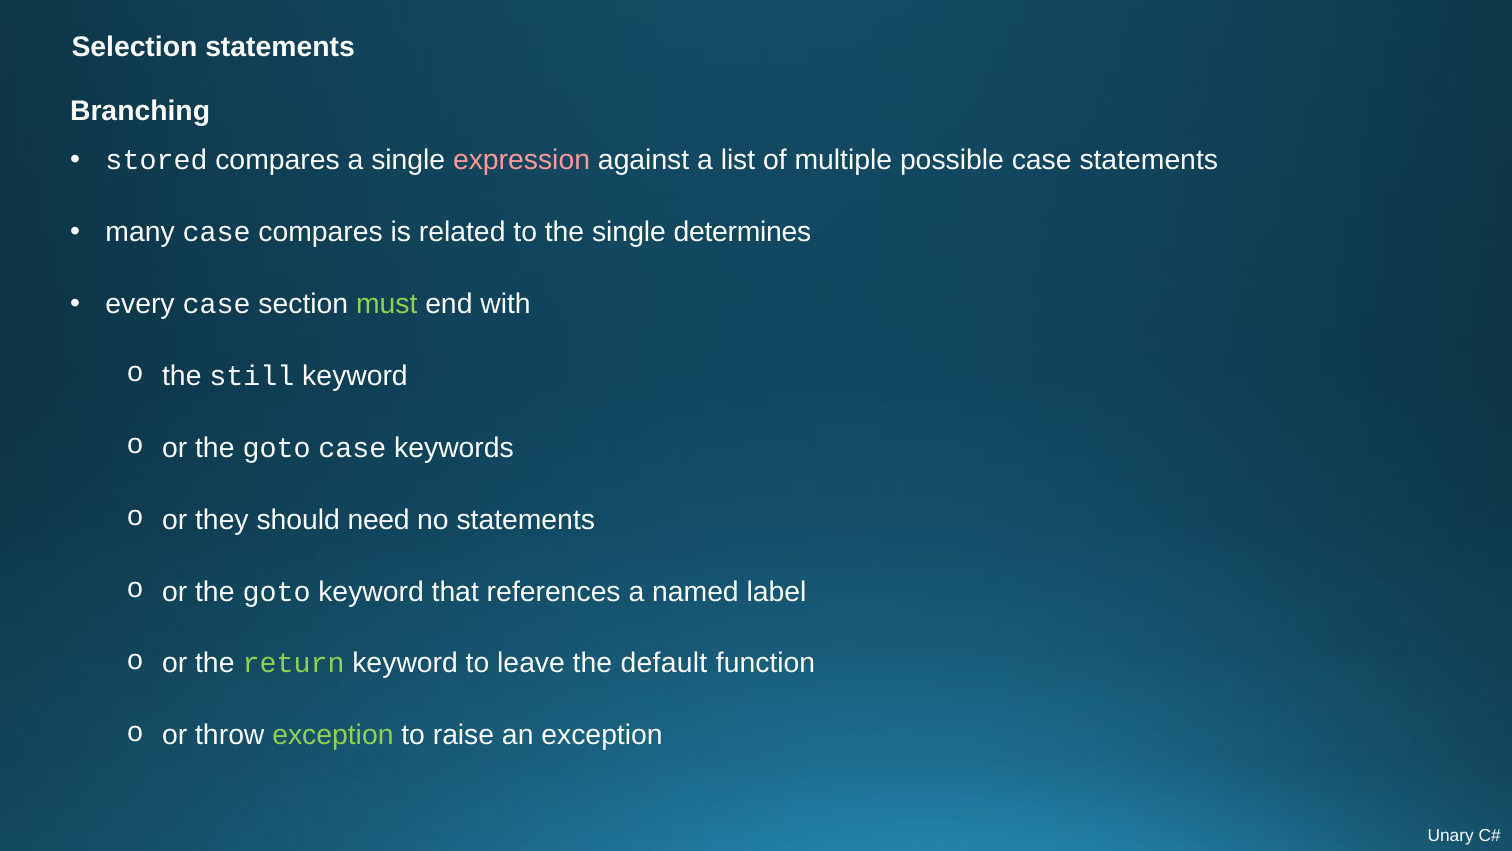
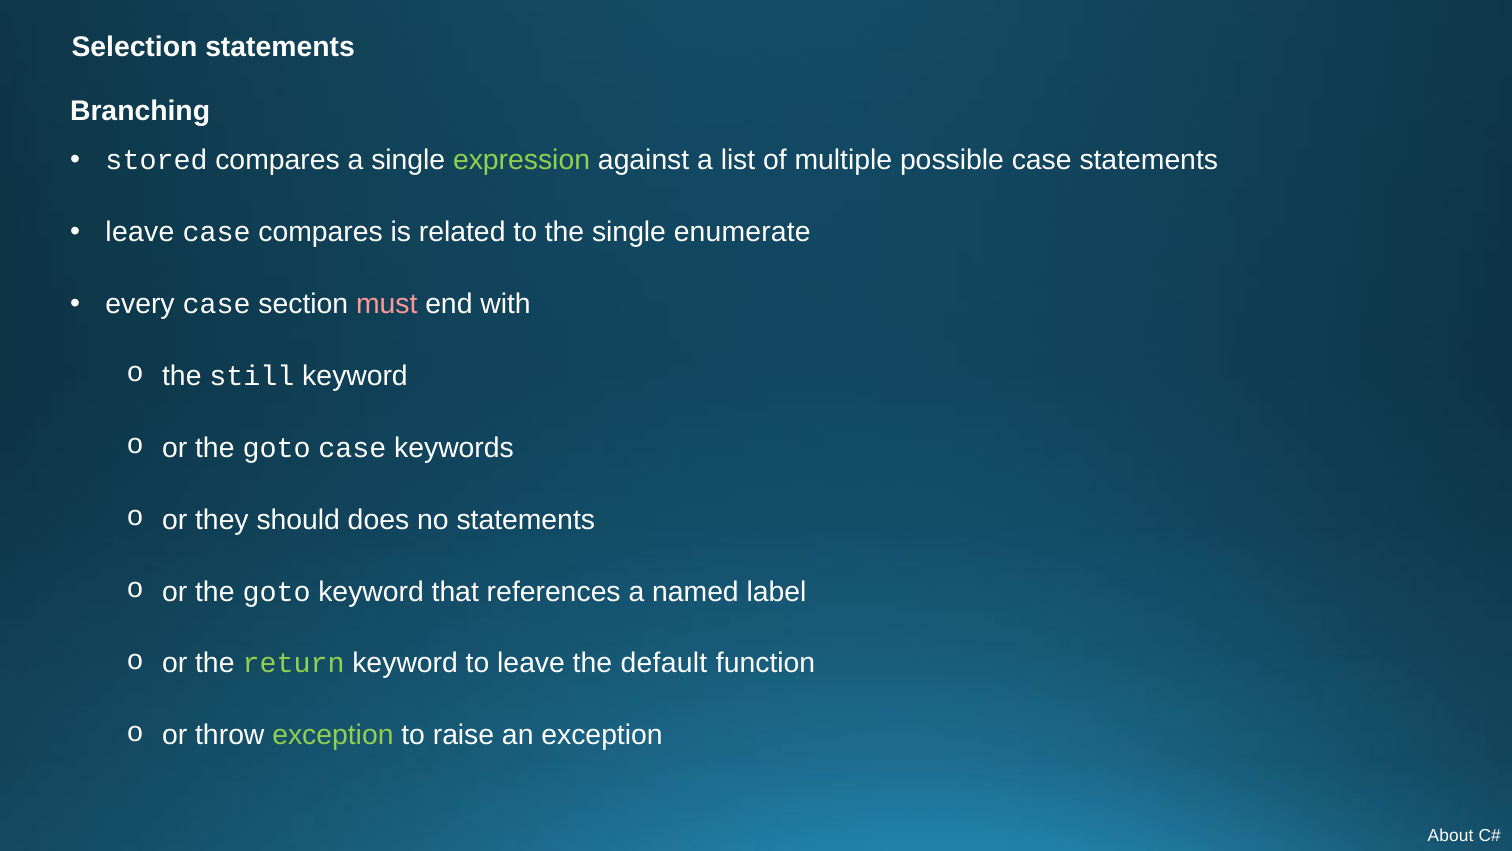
expression colour: pink -> light green
many at (140, 232): many -> leave
determines: determines -> enumerate
must colour: light green -> pink
need: need -> does
Unary: Unary -> About
